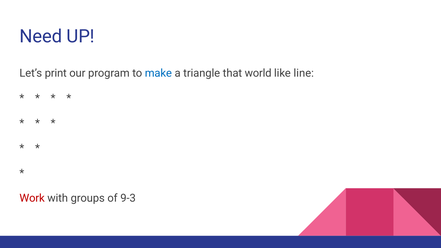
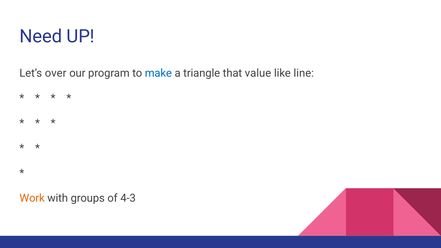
print: print -> over
world: world -> value
Work colour: red -> orange
9-3: 9-3 -> 4-3
